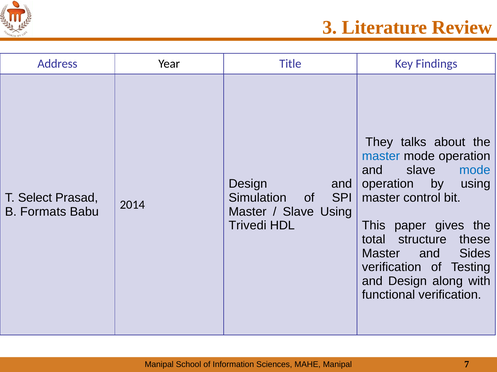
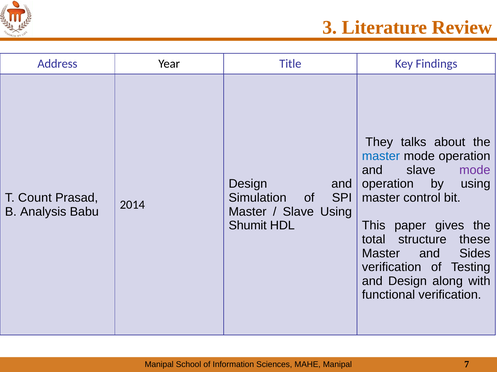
mode at (475, 170) colour: blue -> purple
Select: Select -> Count
Formats: Formats -> Analysis
Trivedi: Trivedi -> Shumit
